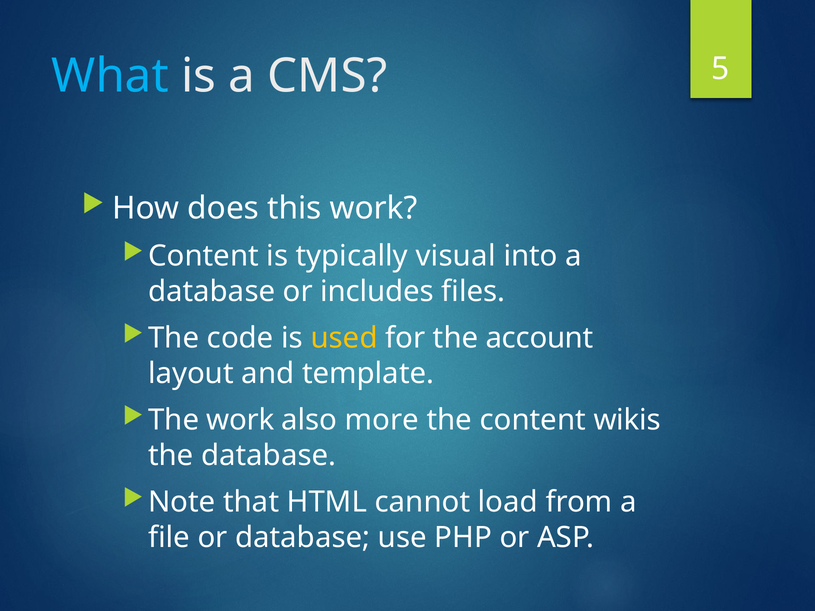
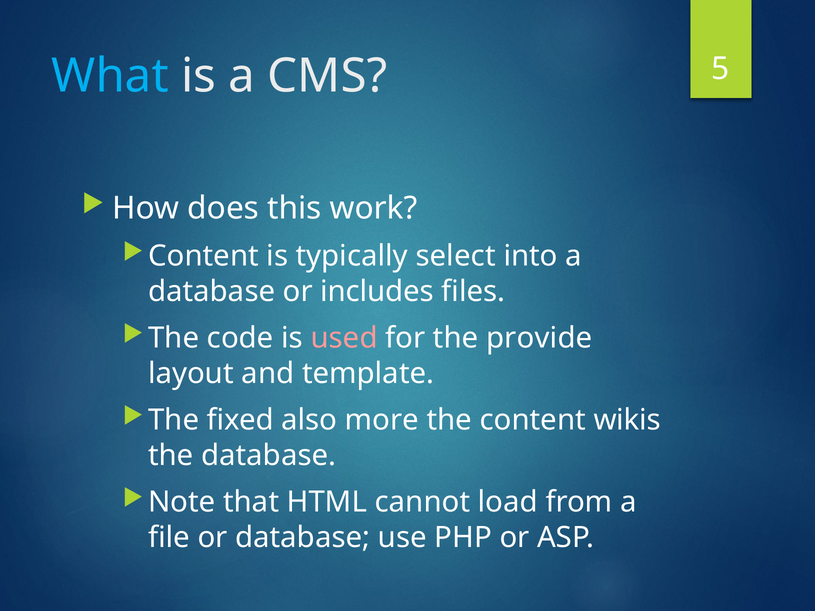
visual: visual -> select
used colour: yellow -> pink
account: account -> provide
The work: work -> fixed
